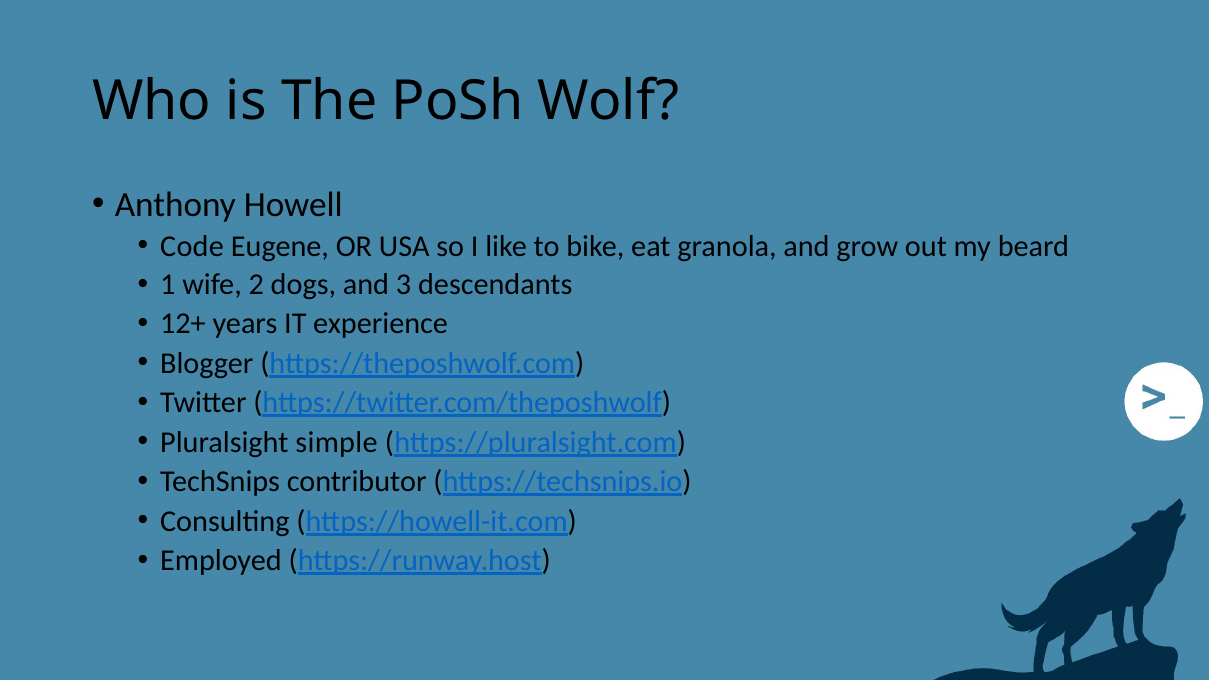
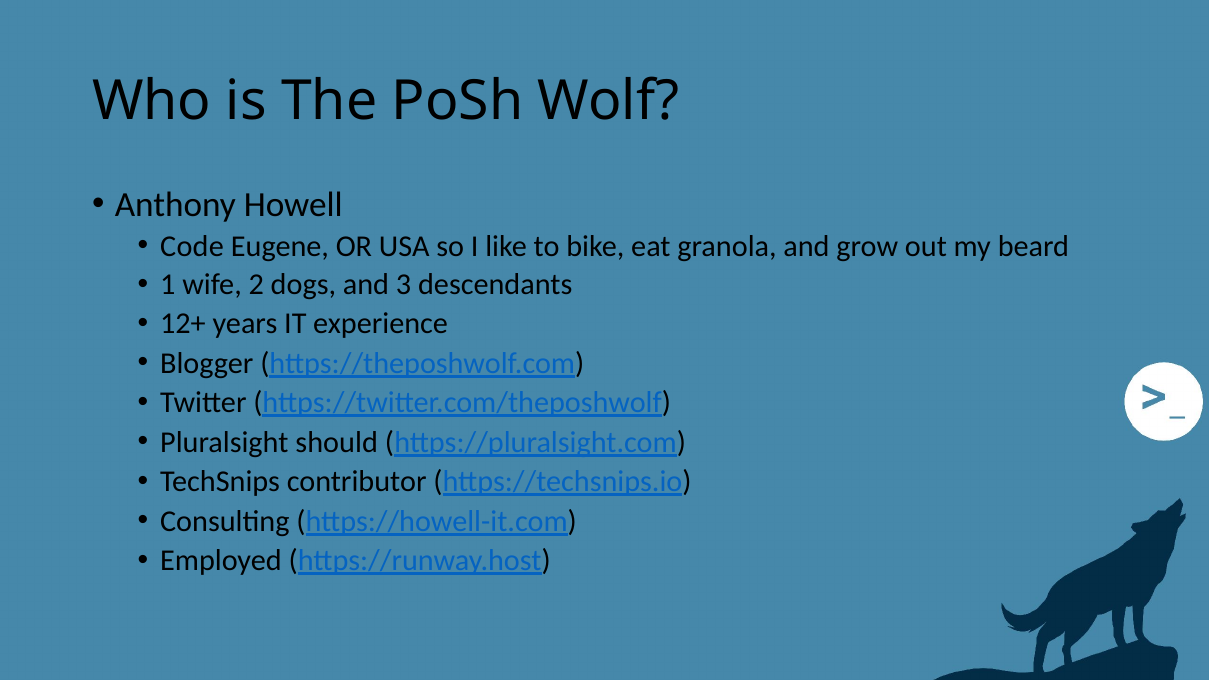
simple: simple -> should
